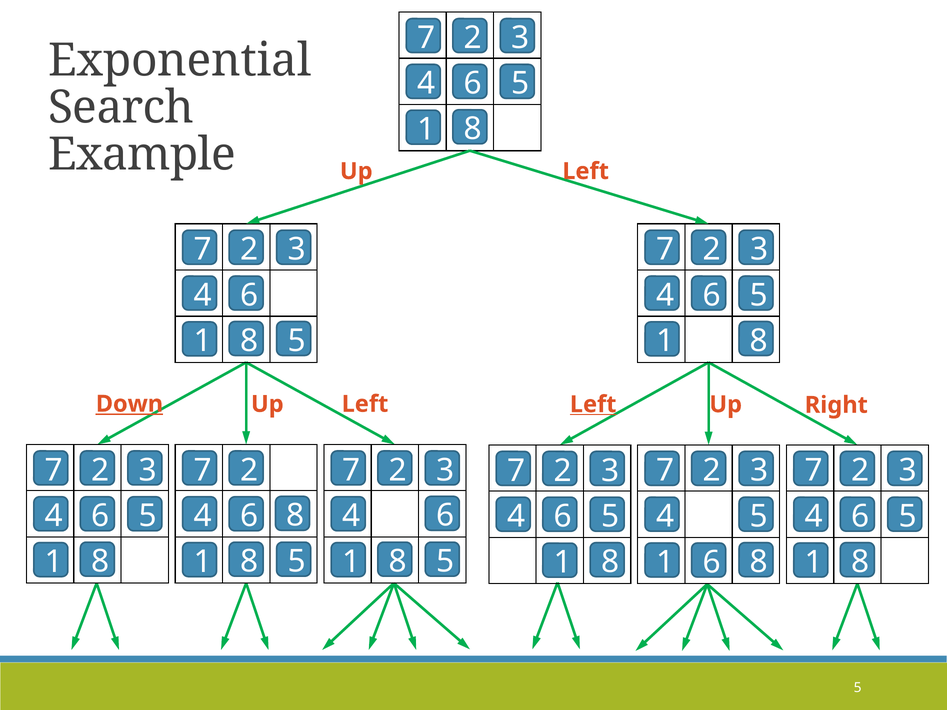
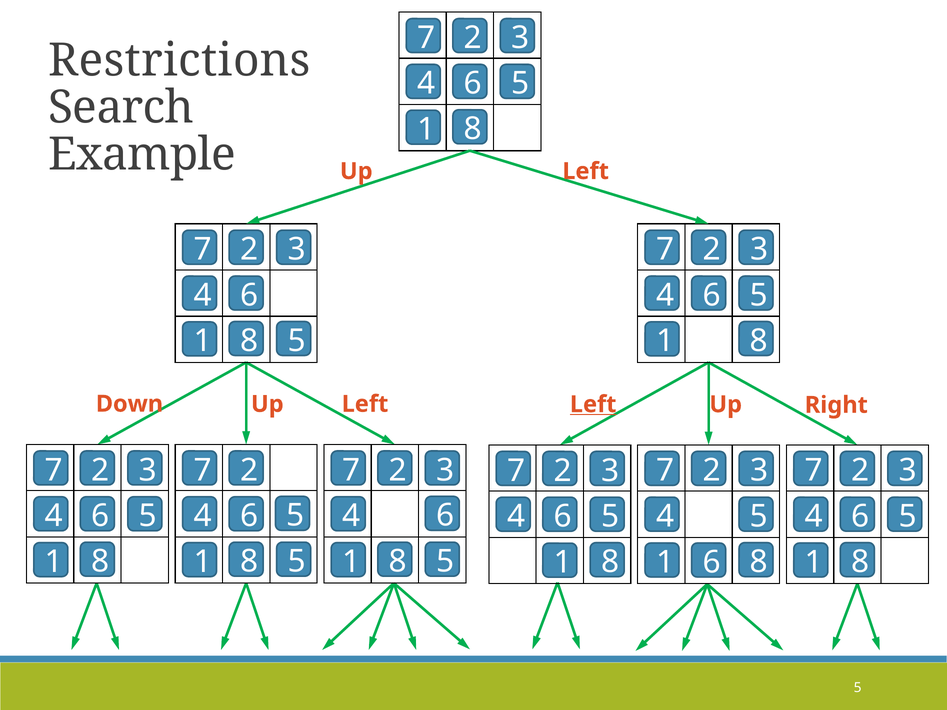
Exponential: Exponential -> Restrictions
Down underline: present -> none
6 8: 8 -> 5
